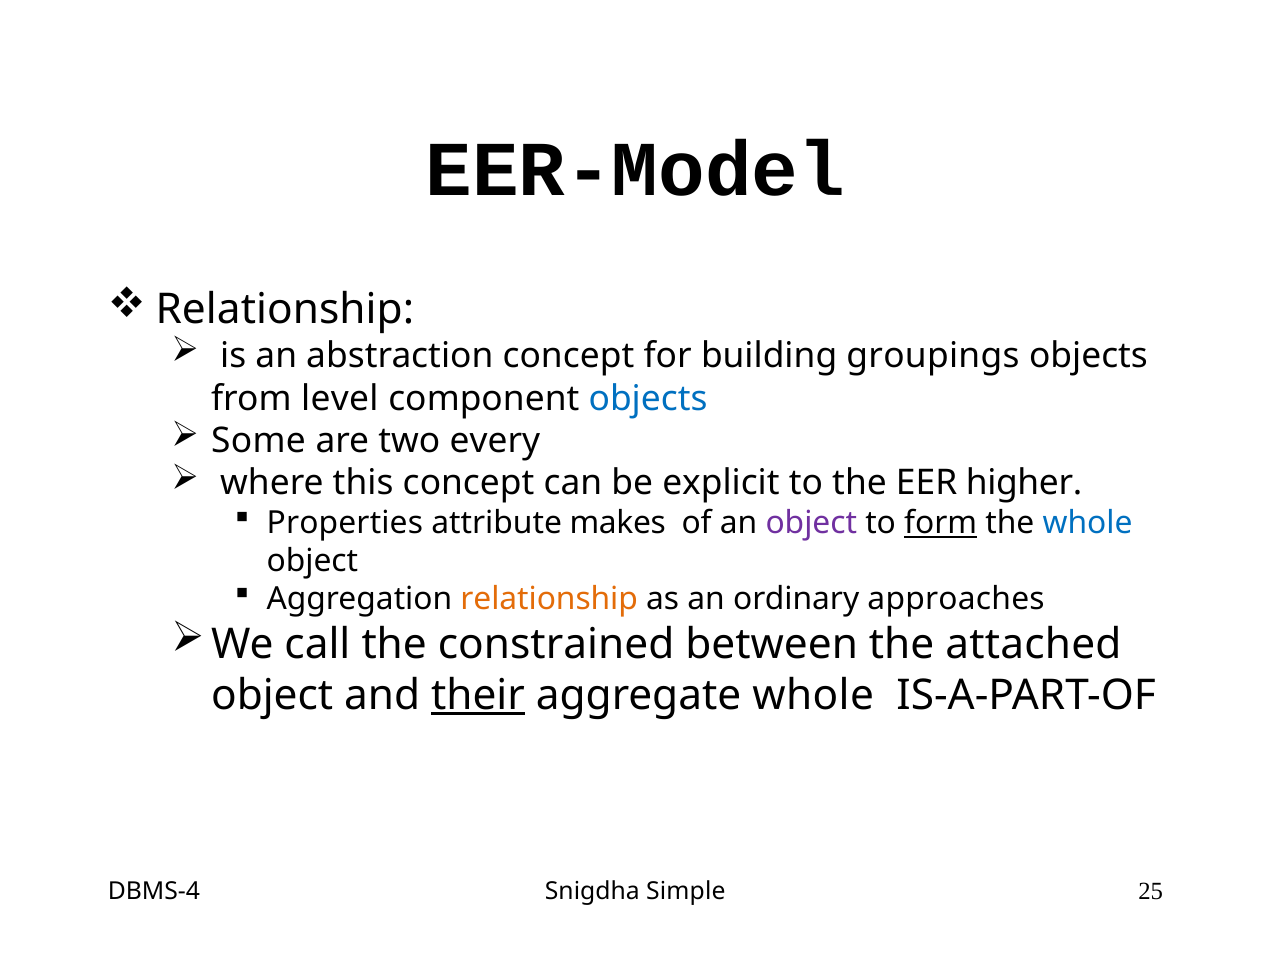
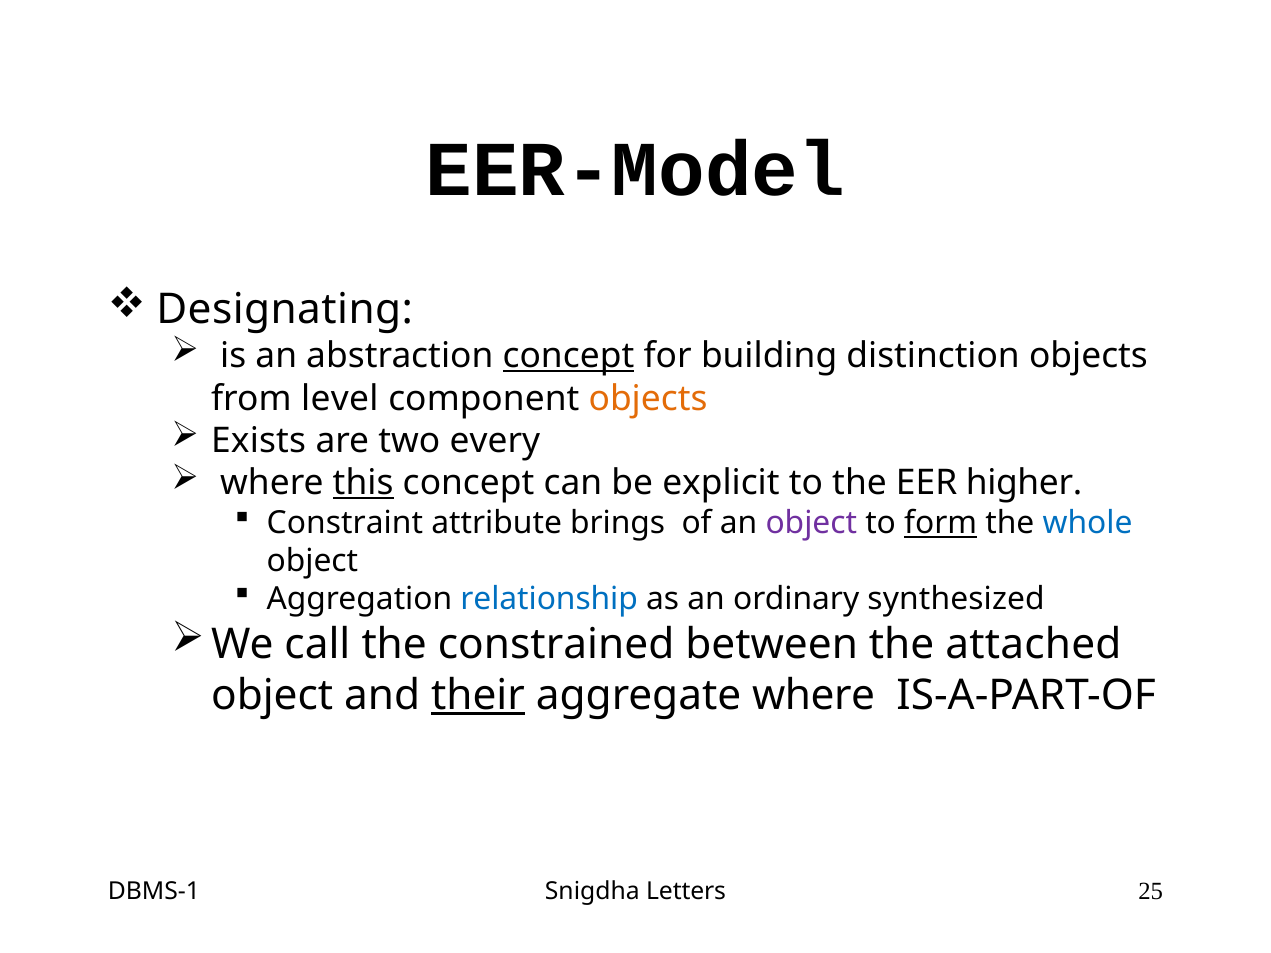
Relationship at (285, 310): Relationship -> Designating
concept at (568, 356) underline: none -> present
groupings: groupings -> distinction
objects at (648, 399) colour: blue -> orange
Some: Some -> Exists
this underline: none -> present
Properties: Properties -> Constraint
makes: makes -> brings
relationship at (549, 600) colour: orange -> blue
approaches: approaches -> synthesized
aggregate whole: whole -> where
DBMS-4: DBMS-4 -> DBMS-1
Simple: Simple -> Letters
